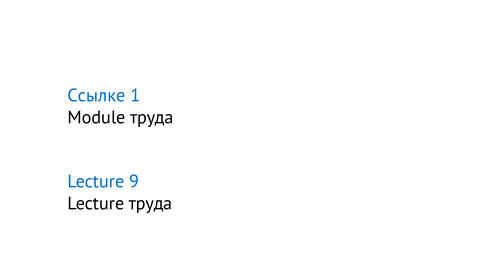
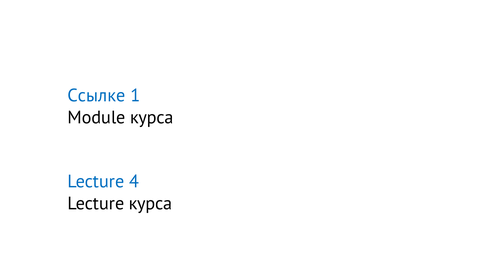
Module труда: труда -> курса
9: 9 -> 4
Lecture труда: труда -> курса
